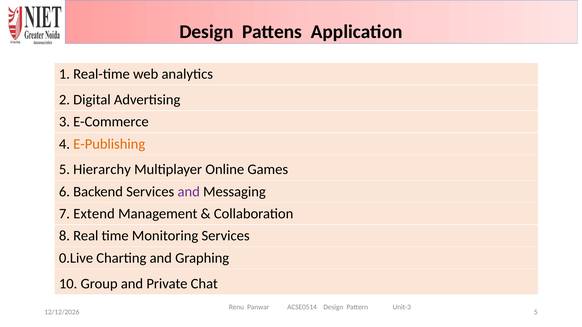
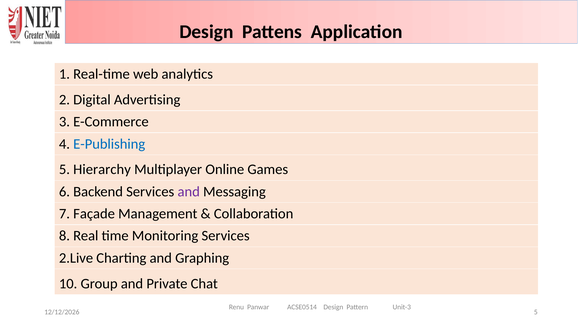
E-Publishing colour: orange -> blue
Extend: Extend -> Façade
0.Live: 0.Live -> 2.Live
